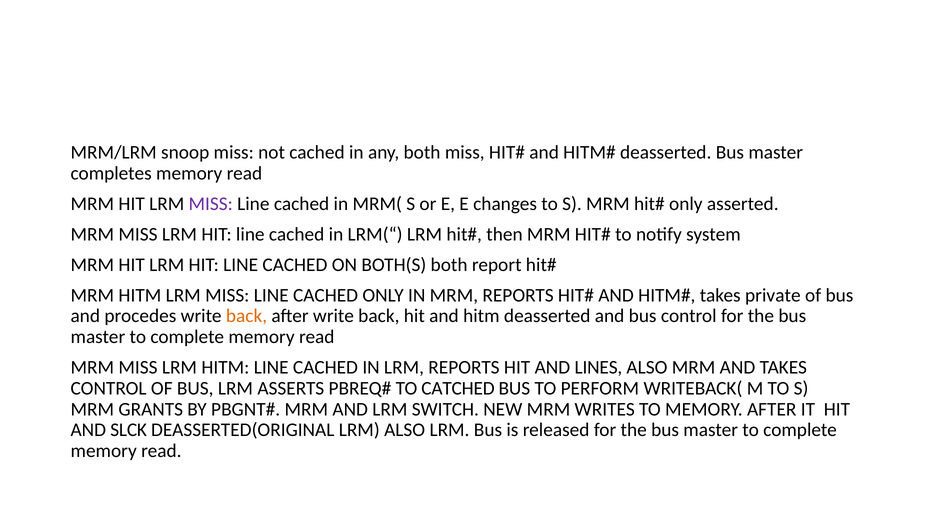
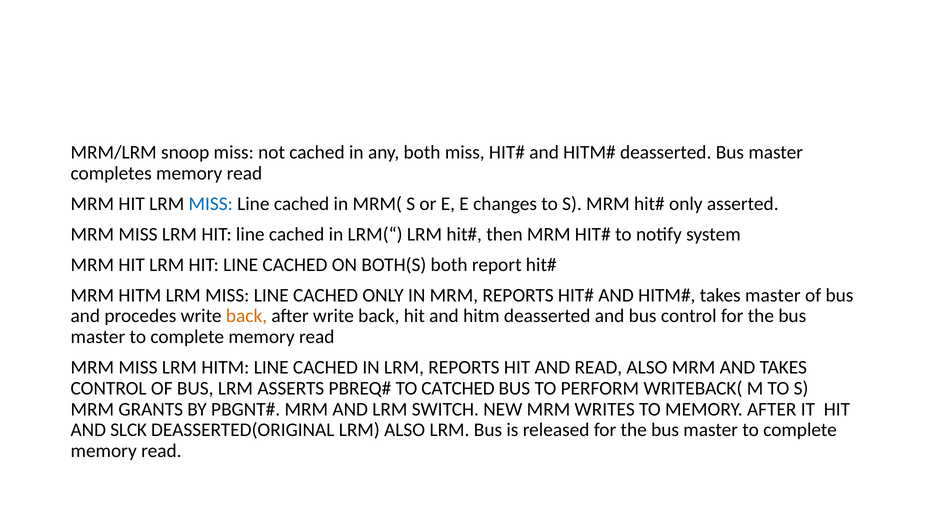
MISS at (211, 204) colour: purple -> blue
takes private: private -> master
AND LINES: LINES -> READ
